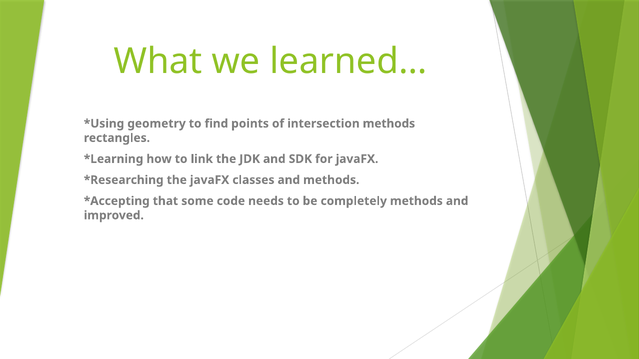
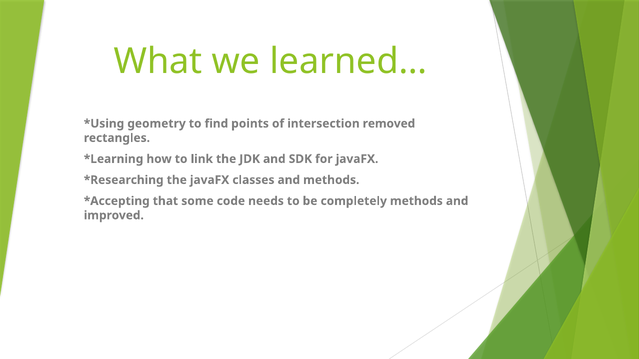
intersection methods: methods -> removed
